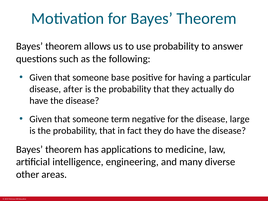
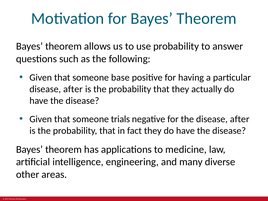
term: term -> trials
the disease large: large -> after
